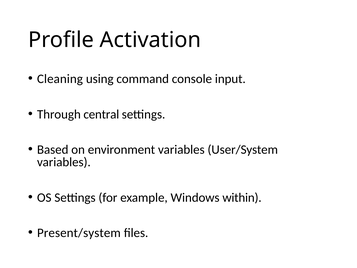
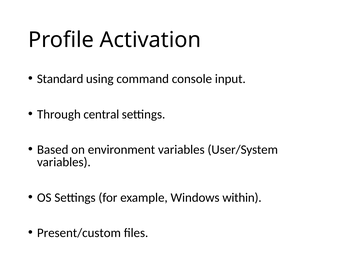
Cleaning: Cleaning -> Standard
Present/system: Present/system -> Present/custom
